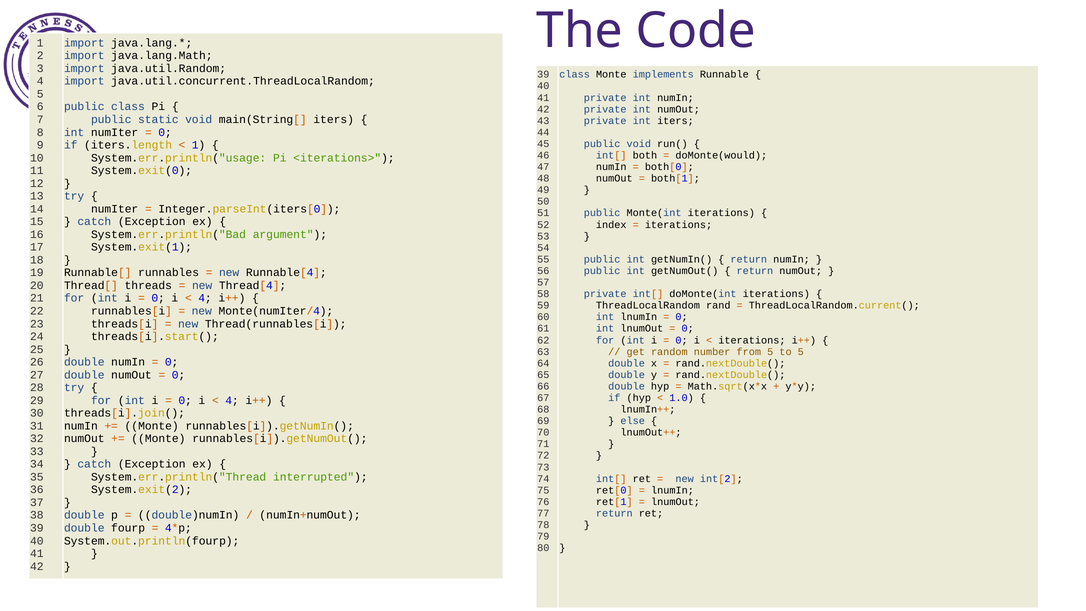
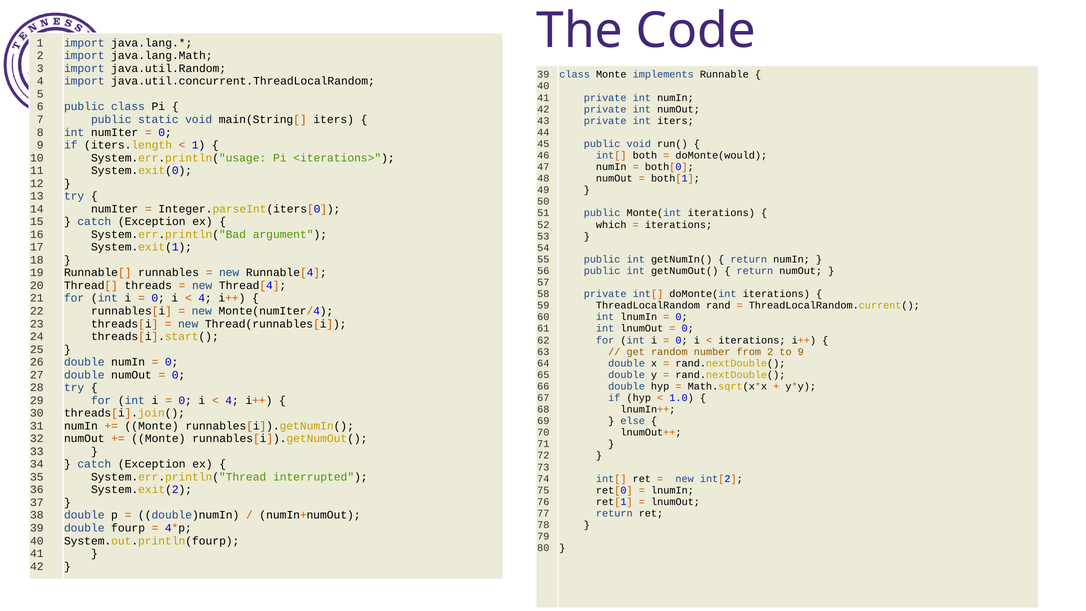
index: index -> which
from 5: 5 -> 2
to 5: 5 -> 9
